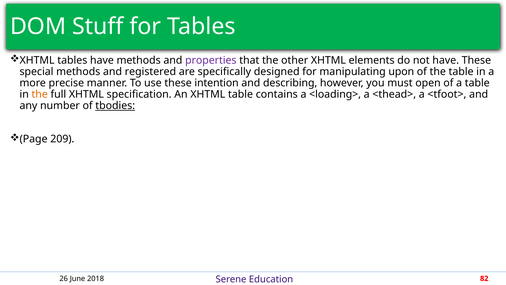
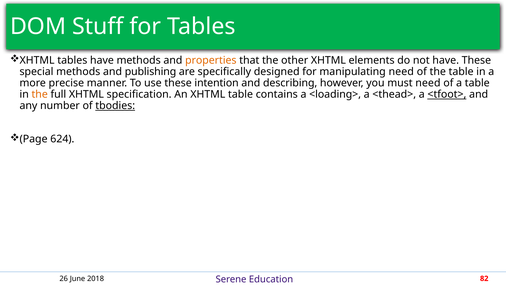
properties colour: purple -> orange
registered: registered -> publishing
manipulating upon: upon -> need
must open: open -> need
<tfoot> underline: none -> present
209: 209 -> 624
